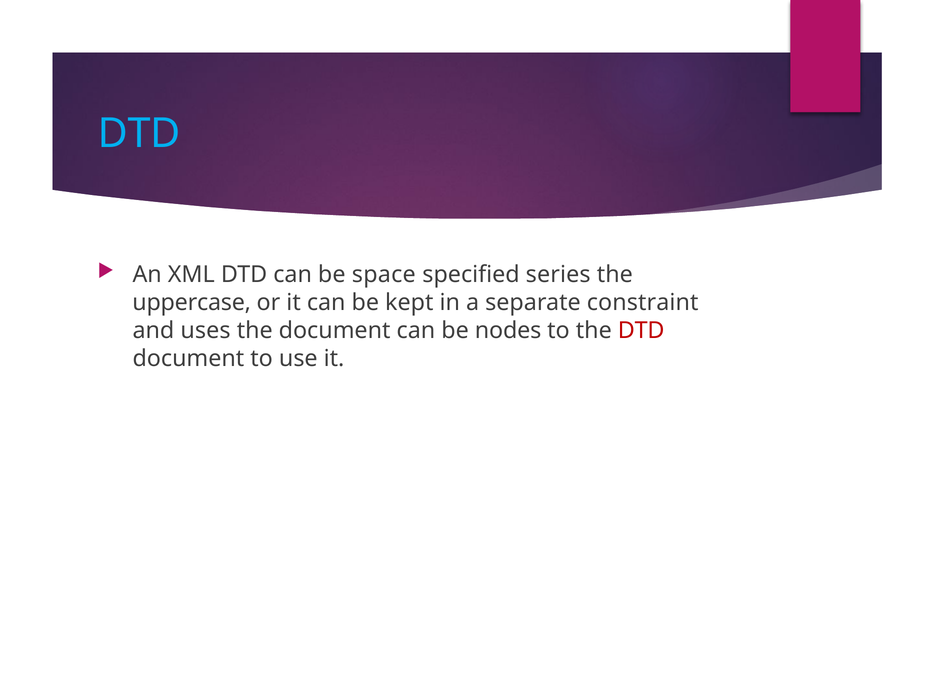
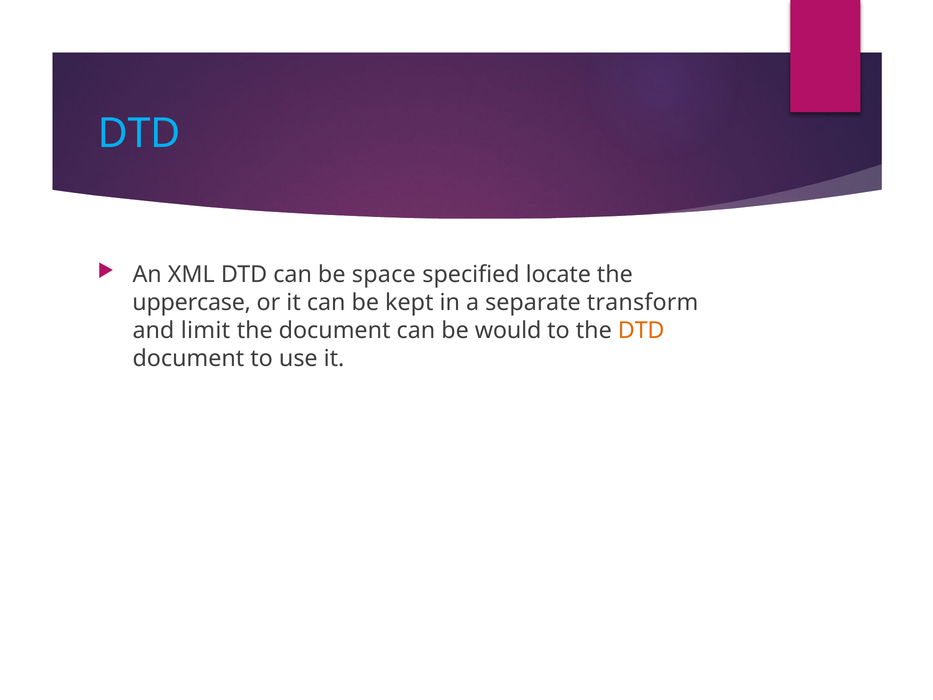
series: series -> locate
constraint: constraint -> transform
uses: uses -> limit
nodes: nodes -> would
DTD at (641, 330) colour: red -> orange
